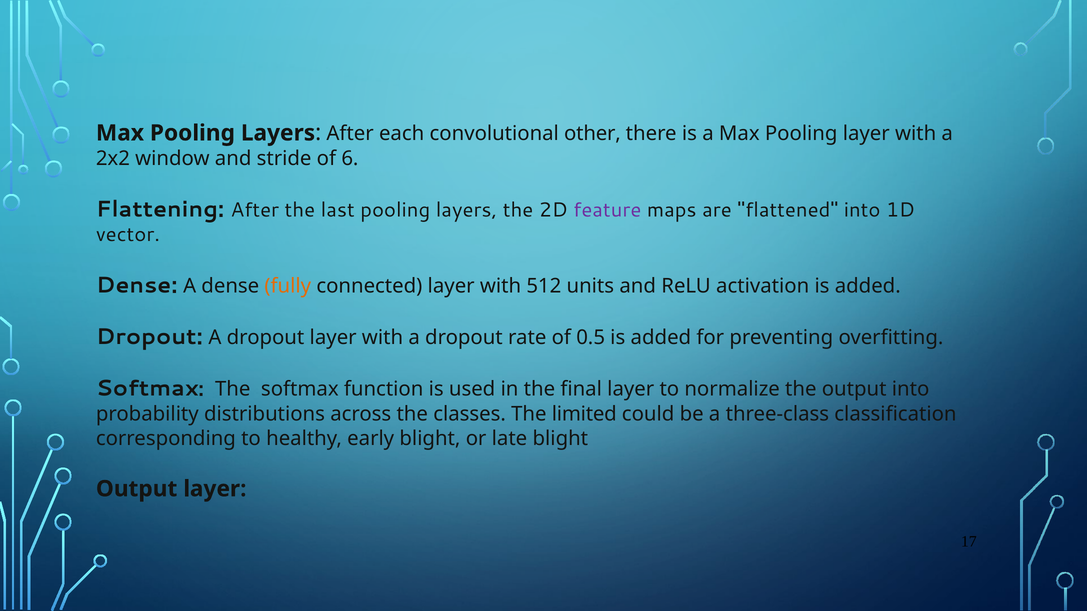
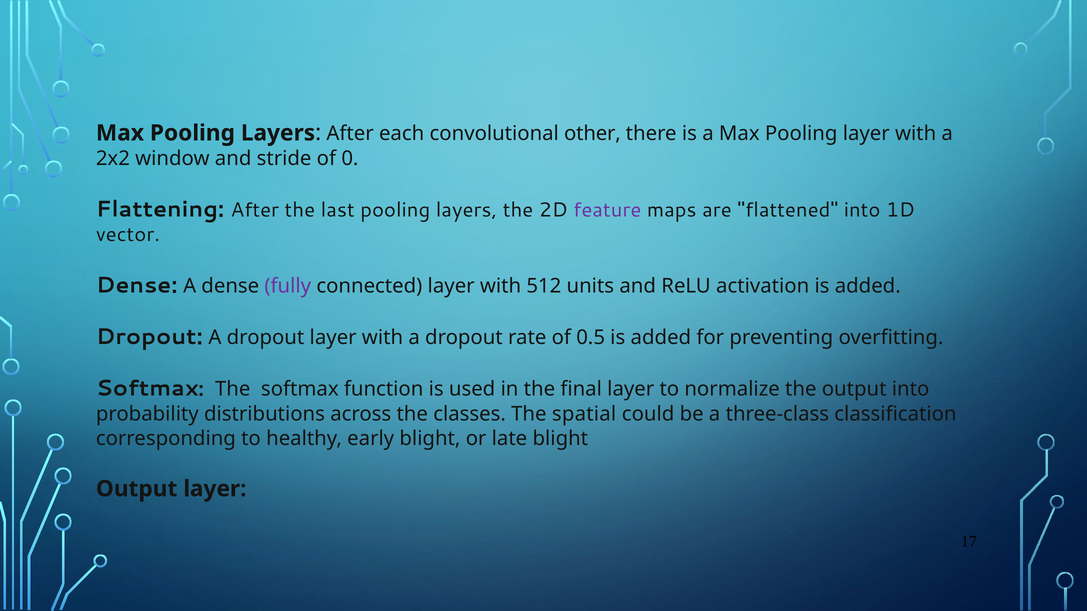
6: 6 -> 0
fully colour: orange -> purple
limited: limited -> spatial
